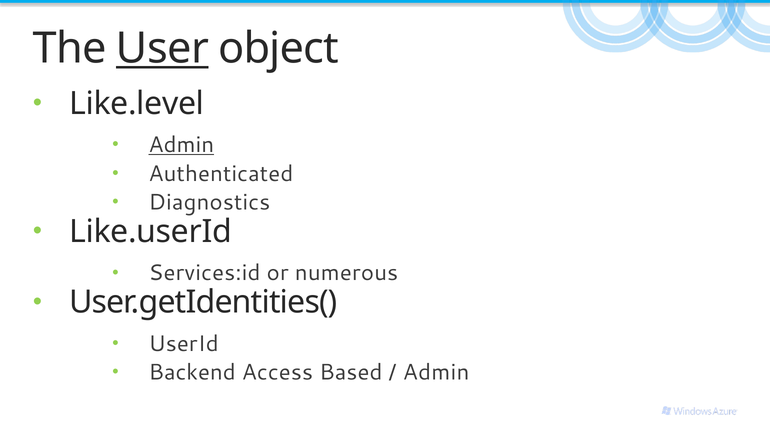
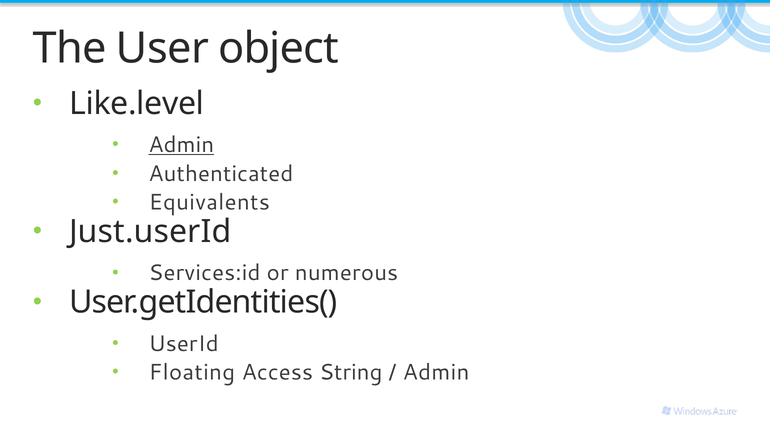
User underline: present -> none
Diagnostics: Diagnostics -> Equivalents
Like.userId: Like.userId -> Just.userId
Backend: Backend -> Floating
Based: Based -> String
